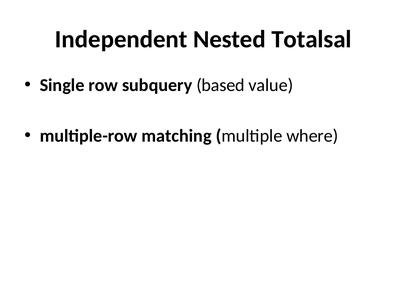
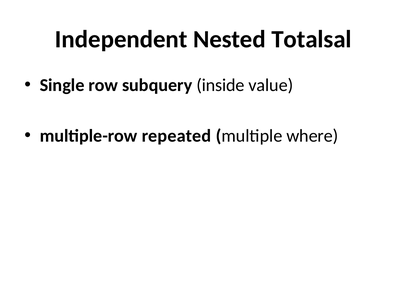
based: based -> inside
matching: matching -> repeated
